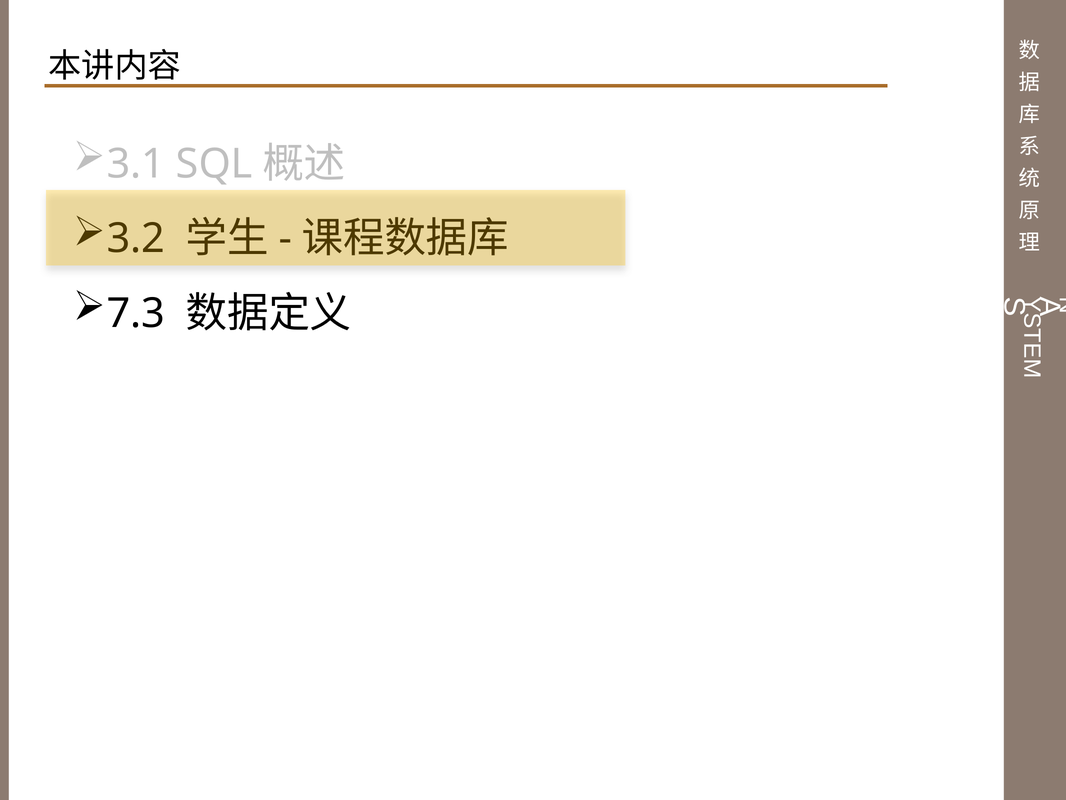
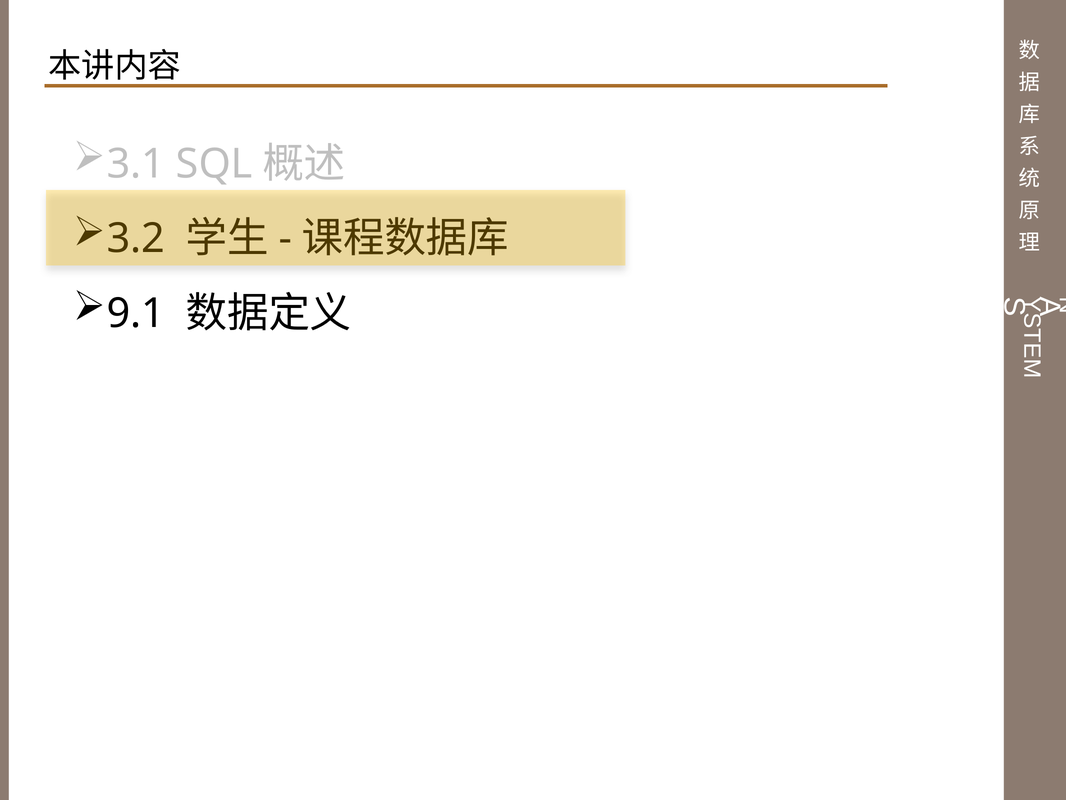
7.3: 7.3 -> 9.1
